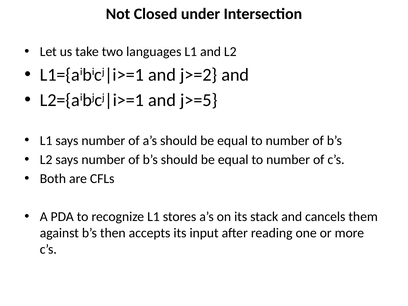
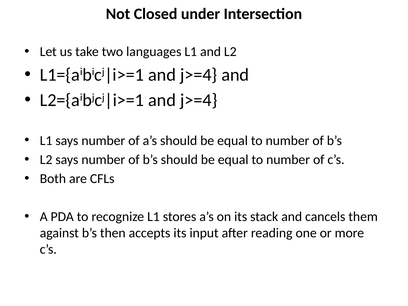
j>=2 at (199, 75): j>=2 -> j>=4
j>=5 at (199, 100): j>=5 -> j>=4
